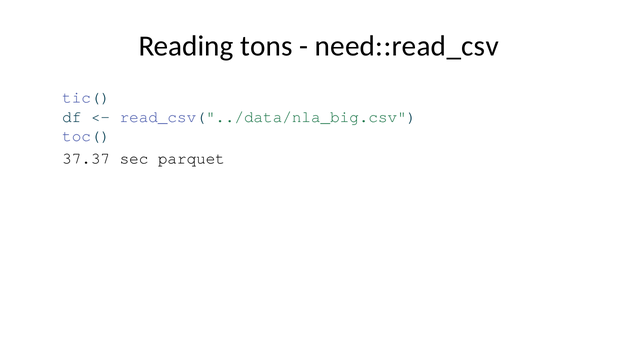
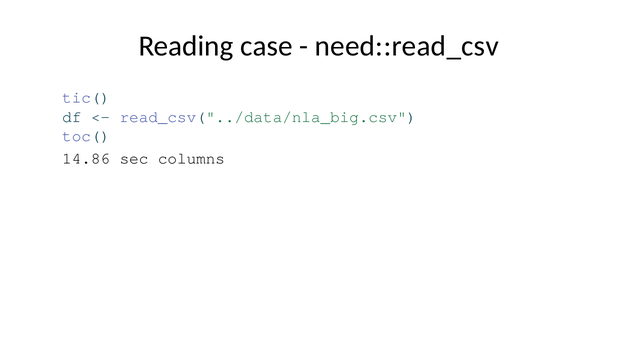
tons: tons -> case
37.37: 37.37 -> 14.86
parquet: parquet -> columns
